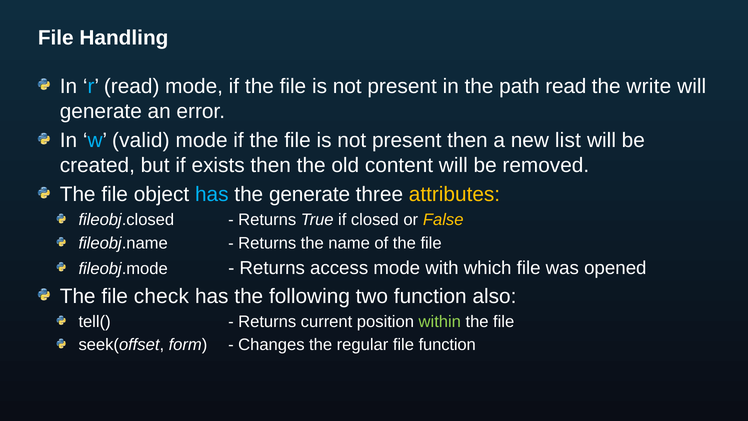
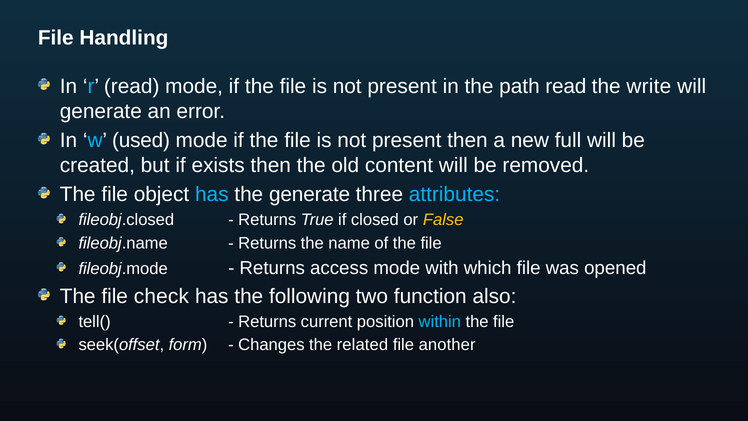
valid: valid -> used
list: list -> full
attributes colour: yellow -> light blue
within colour: light green -> light blue
regular: regular -> related
file function: function -> another
